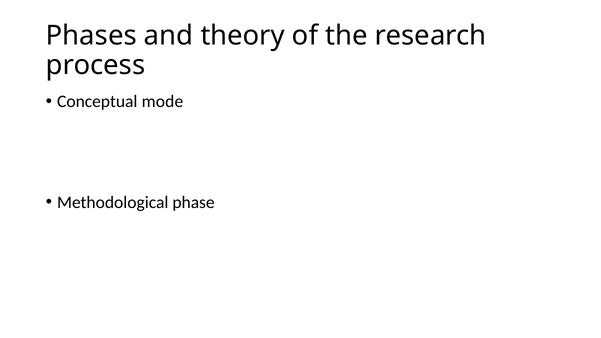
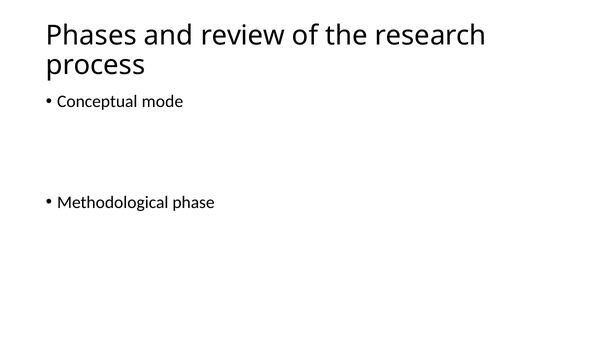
theory: theory -> review
